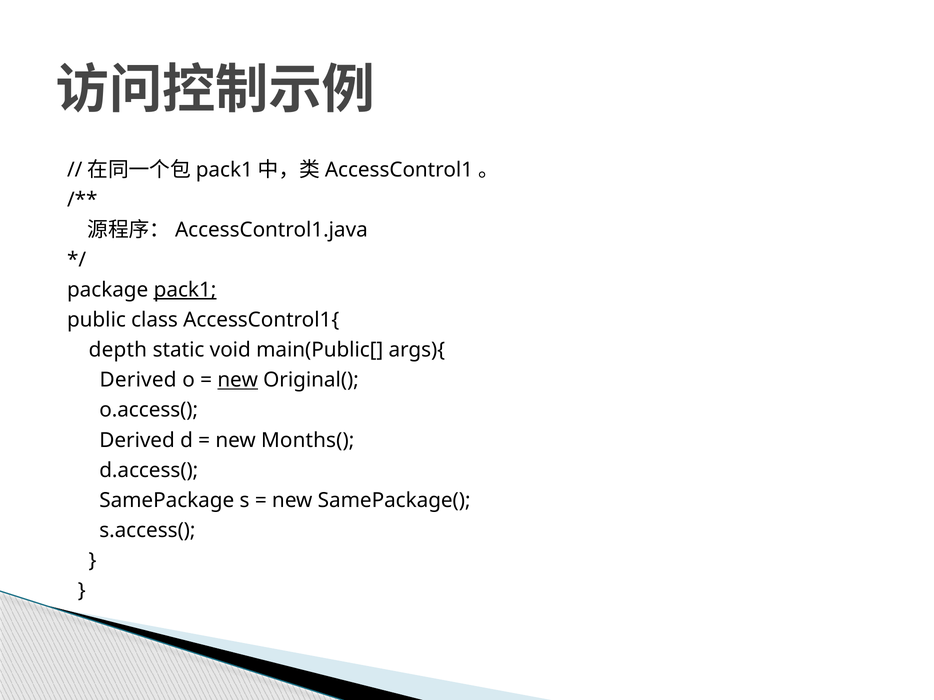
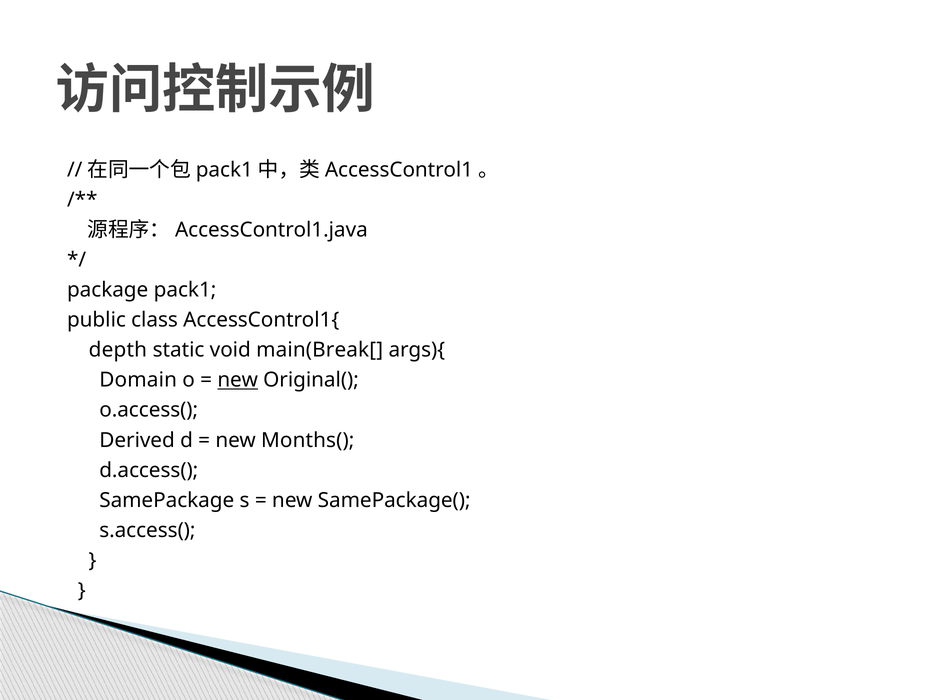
pack1 underline: present -> none
main(Public[: main(Public[ -> main(Break[
Derived at (138, 380): Derived -> Domain
